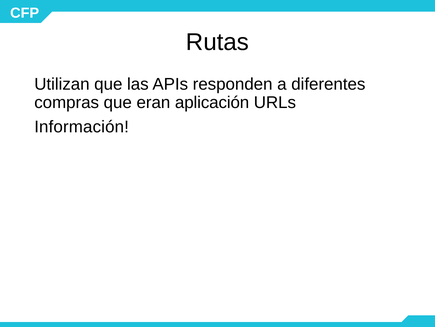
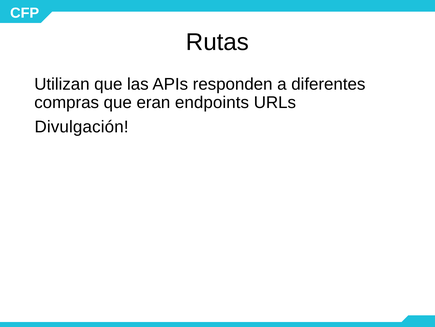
aplicación: aplicación -> endpoints
Información: Información -> Divulgación
